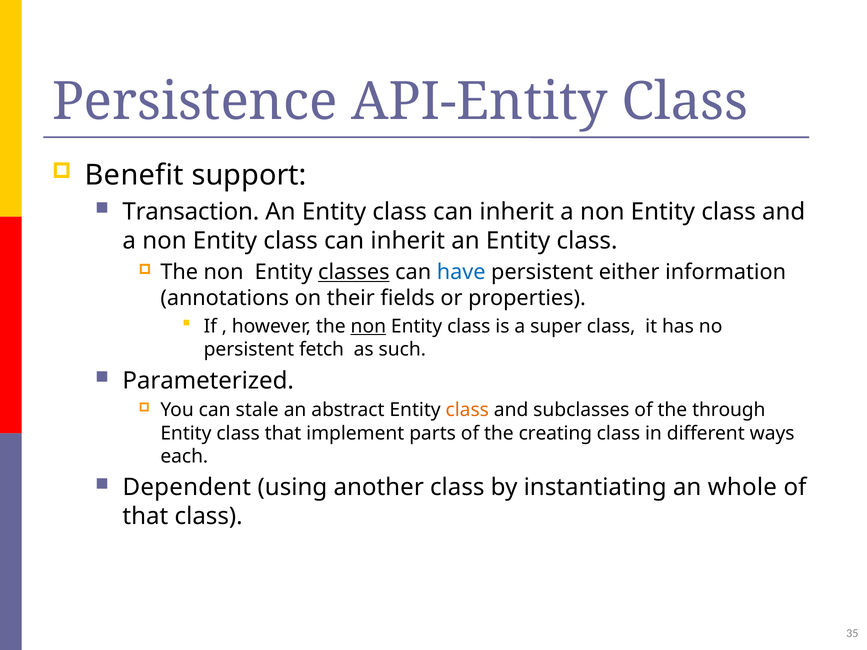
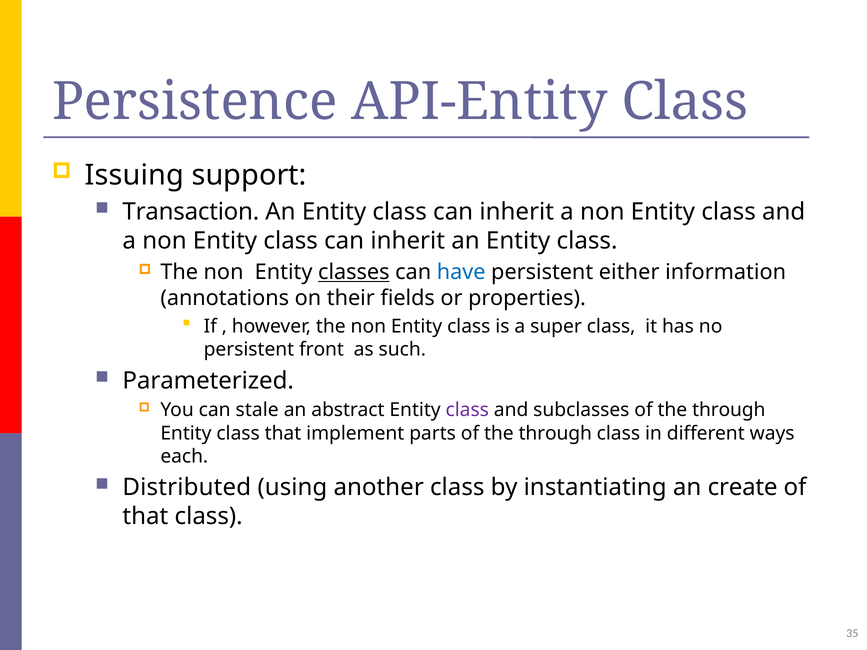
Benefit: Benefit -> Issuing
non at (368, 327) underline: present -> none
fetch: fetch -> front
class at (467, 410) colour: orange -> purple
parts of the creating: creating -> through
Dependent: Dependent -> Distributed
whole: whole -> create
